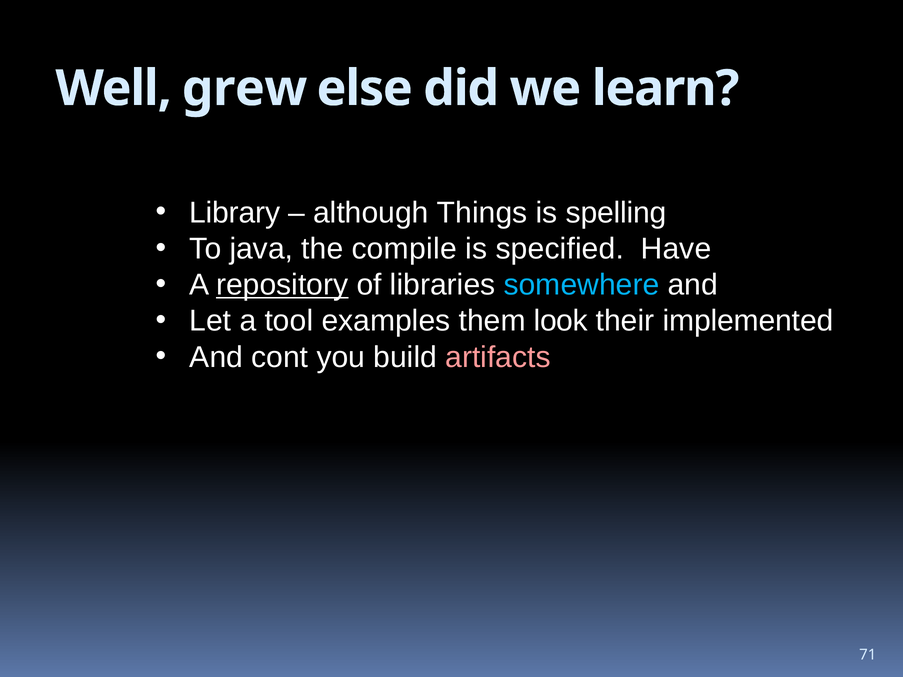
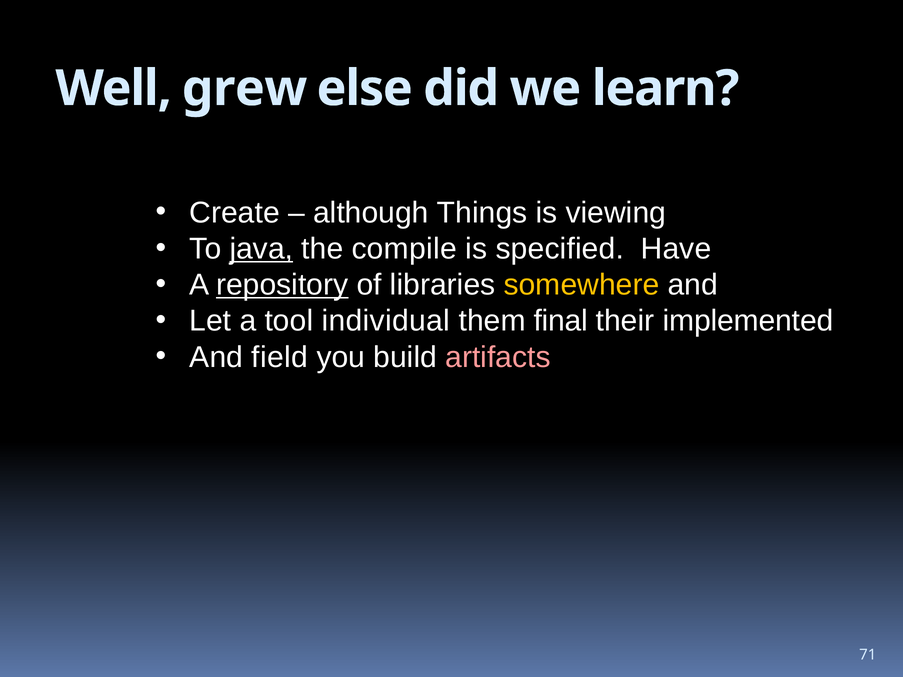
Library: Library -> Create
spelling: spelling -> viewing
java underline: none -> present
somewhere colour: light blue -> yellow
examples: examples -> individual
look: look -> final
cont: cont -> field
